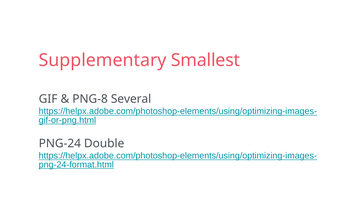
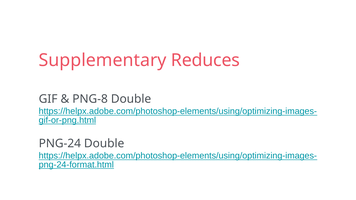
Smallest: Smallest -> Reduces
PNG-8 Several: Several -> Double
